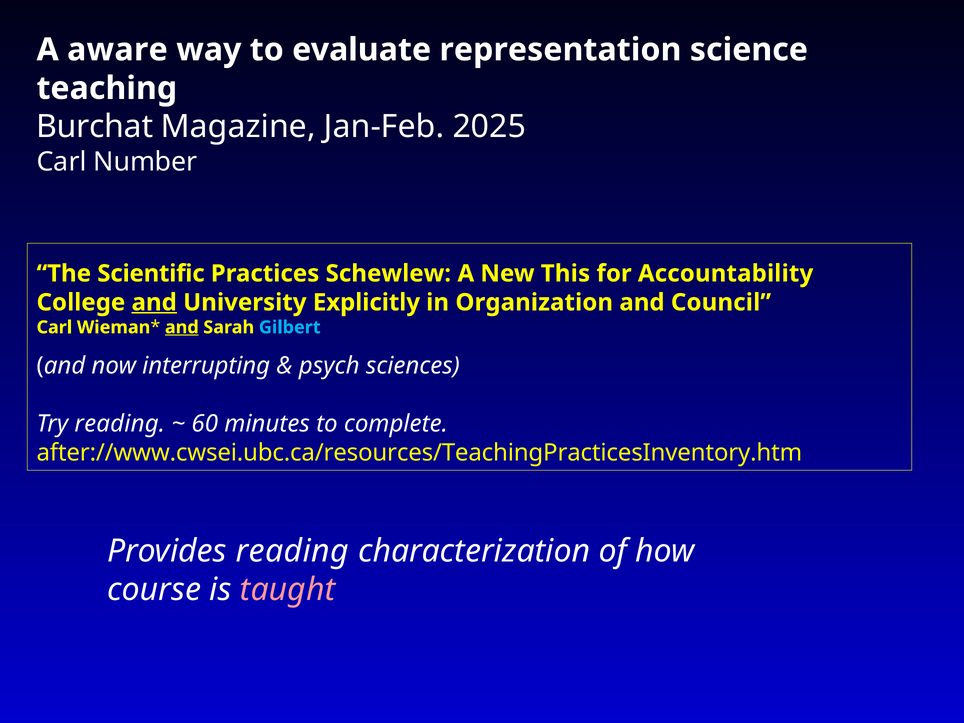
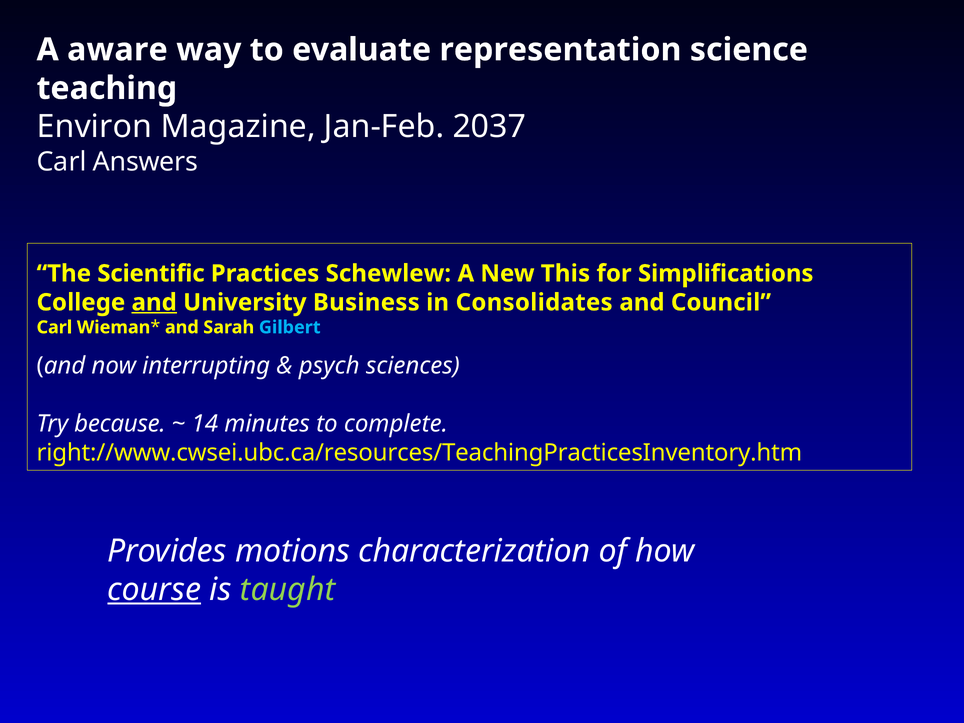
Burchat: Burchat -> Environ
2025: 2025 -> 2037
Number: Number -> Answers
Accountability: Accountability -> Simplifications
Explicitly: Explicitly -> Business
Organization: Organization -> Consolidates
and at (182, 327) underline: present -> none
Try reading: reading -> because
60: 60 -> 14
after://www.cwsei.ubc.ca/resources/TeachingPracticesInventory.htm: after://www.cwsei.ubc.ca/resources/TeachingPracticesInventory.htm -> right://www.cwsei.ubc.ca/resources/TeachingPracticesInventory.htm
Provides reading: reading -> motions
course underline: none -> present
taught colour: pink -> light green
